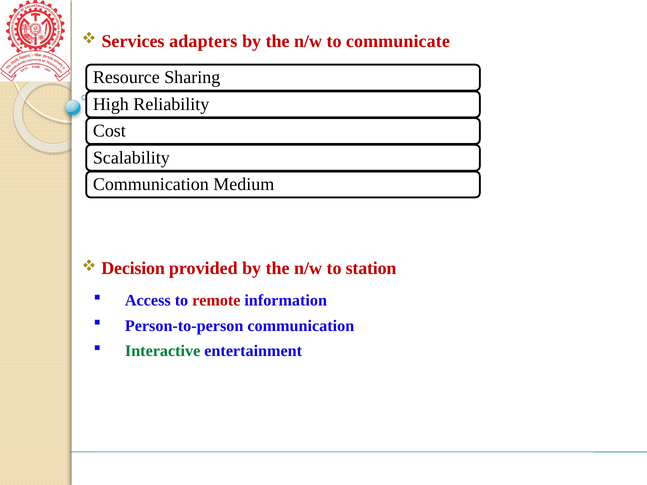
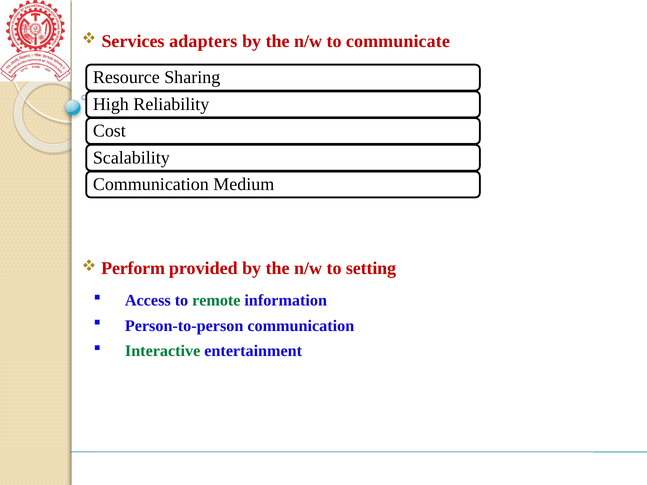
Decision: Decision -> Perform
station: station -> setting
remote colour: red -> green
